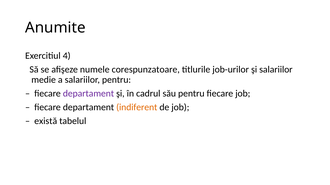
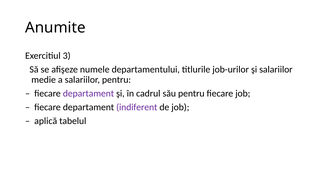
4: 4 -> 3
corespunzatoare: corespunzatoare -> departamentului
indiferent colour: orange -> purple
există: există -> aplică
